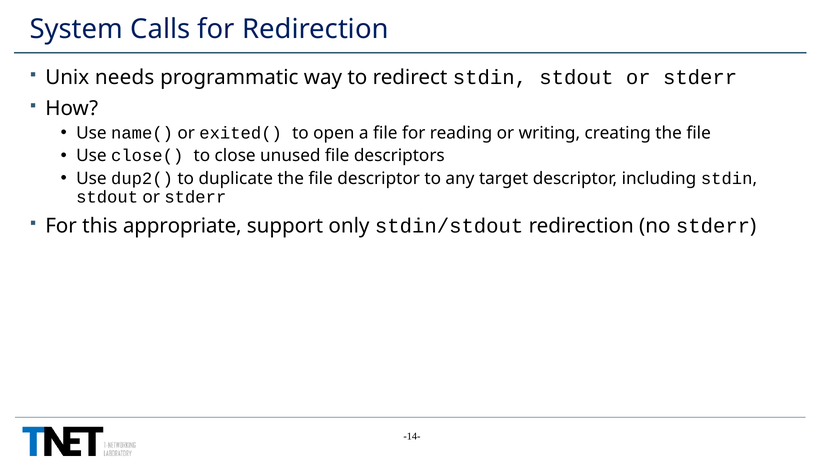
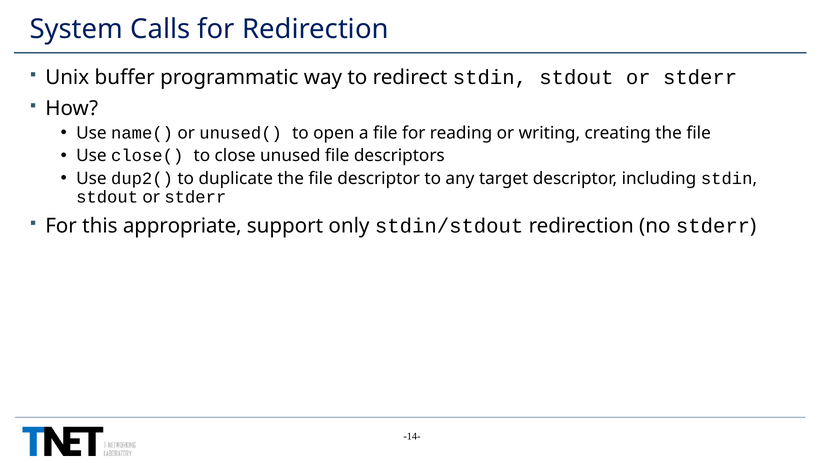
needs: needs -> buffer
exited(: exited( -> unused(
